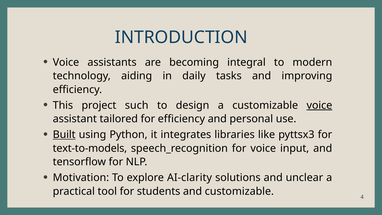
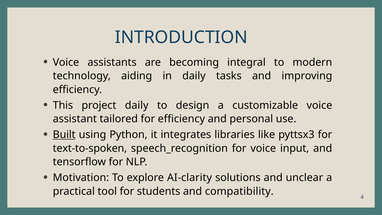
project such: such -> daily
voice at (319, 105) underline: present -> none
text-to-models: text-to-models -> text-to-spoken
and customizable: customizable -> compatibility
